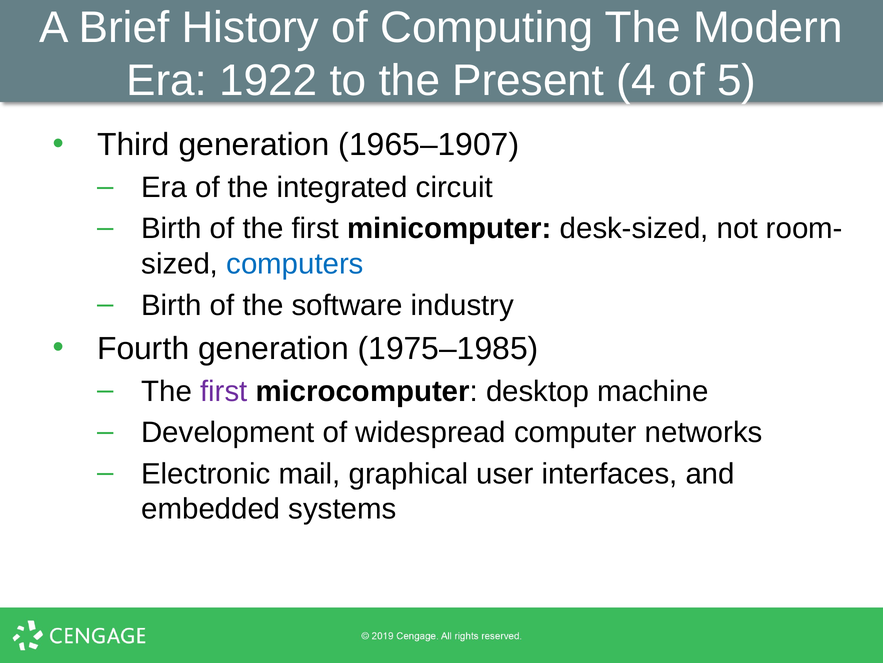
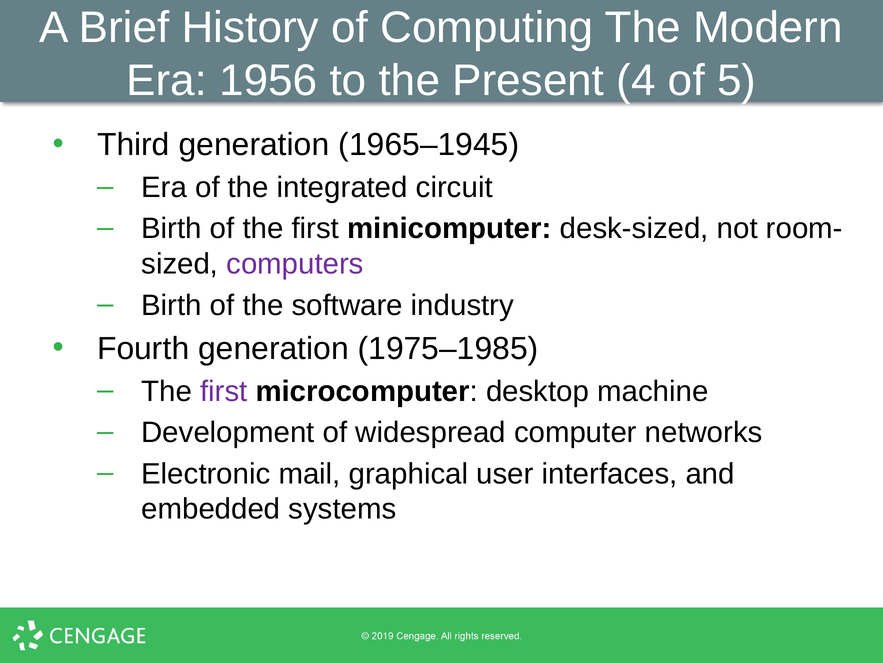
1922: 1922 -> 1956
1965–1907: 1965–1907 -> 1965–1945
computers colour: blue -> purple
